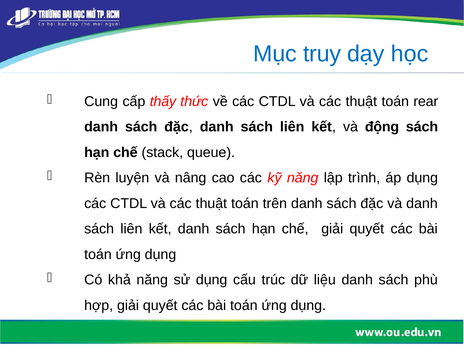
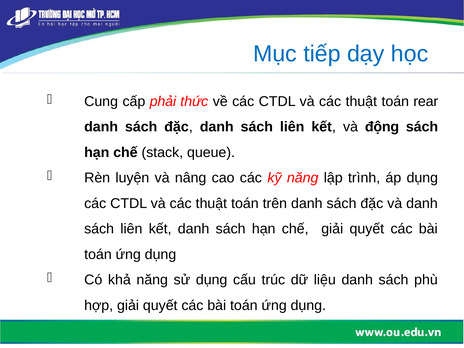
truy: truy -> tiếp
thấy: thấy -> phải
